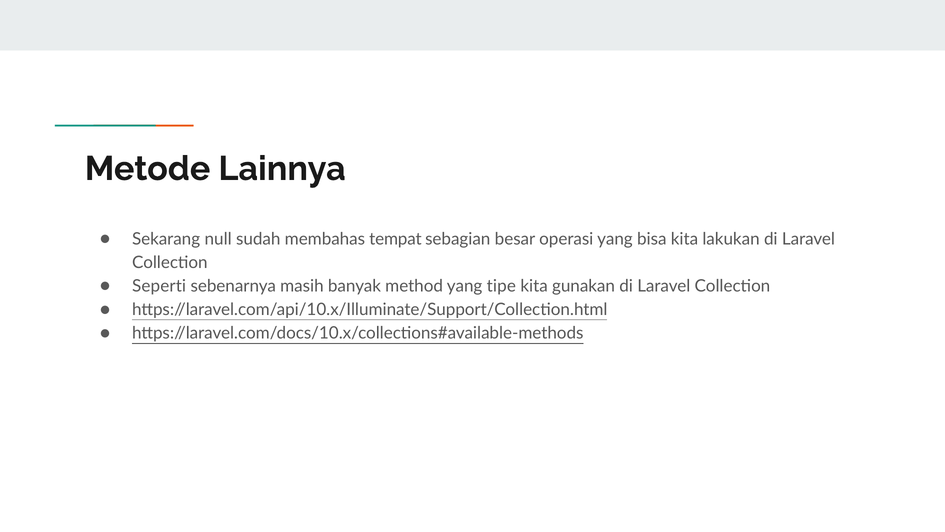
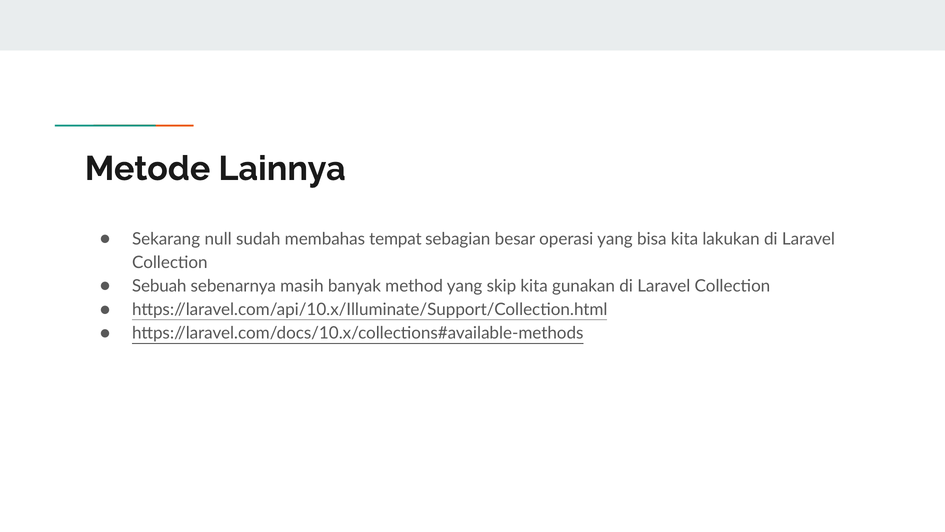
Seperti: Seperti -> Sebuah
tipe: tipe -> skip
